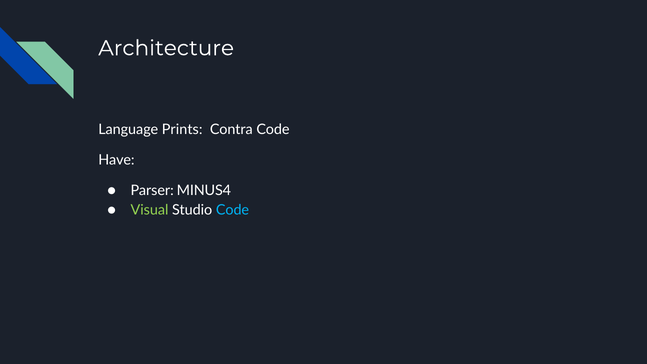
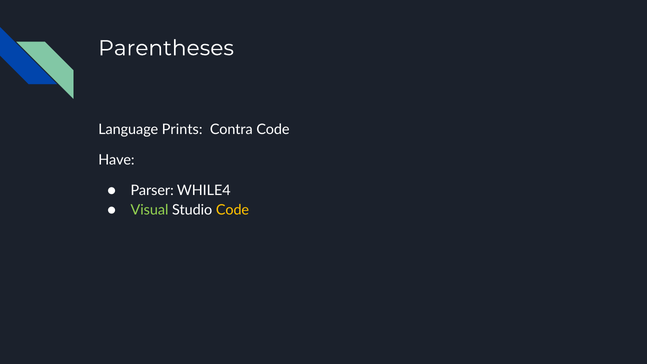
Architecture: Architecture -> Parentheses
MINUS4: MINUS4 -> WHILE4
Code at (232, 210) colour: light blue -> yellow
